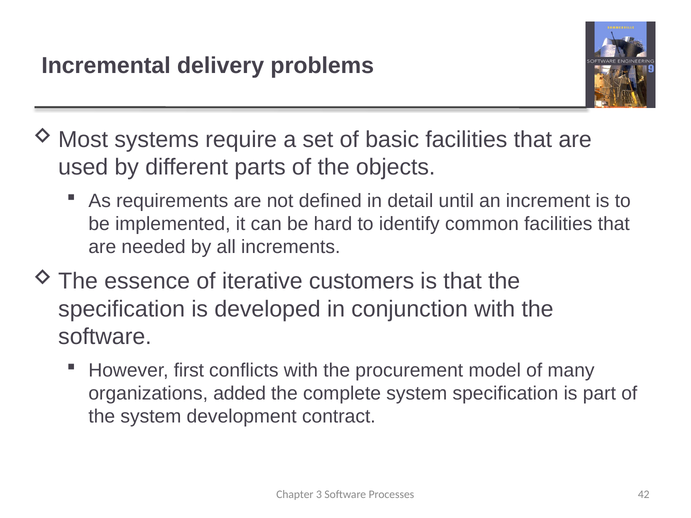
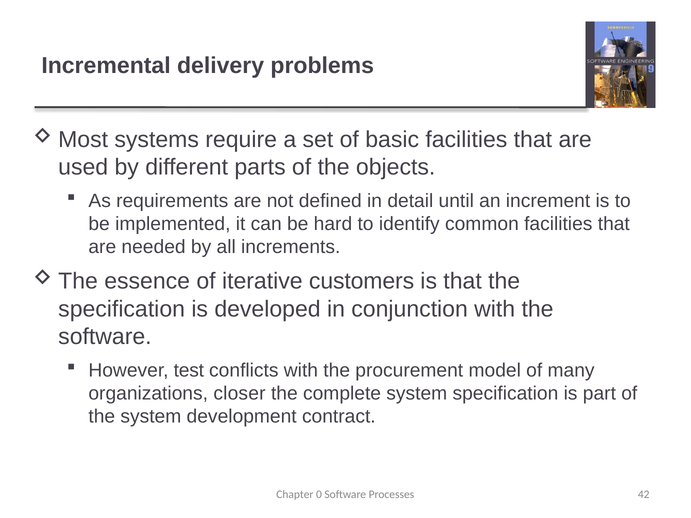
first: first -> test
added: added -> closer
3: 3 -> 0
